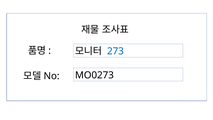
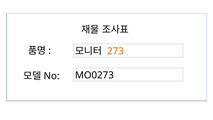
273 colour: blue -> orange
